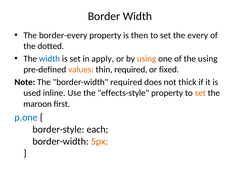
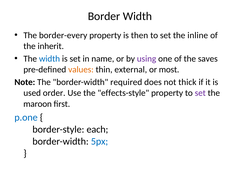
every: every -> inline
dotted: dotted -> inherit
apply: apply -> name
using at (147, 59) colour: orange -> purple
the using: using -> saves
thin required: required -> external
fixed: fixed -> most
inline: inline -> order
set at (200, 93) colour: orange -> purple
5px colour: orange -> blue
